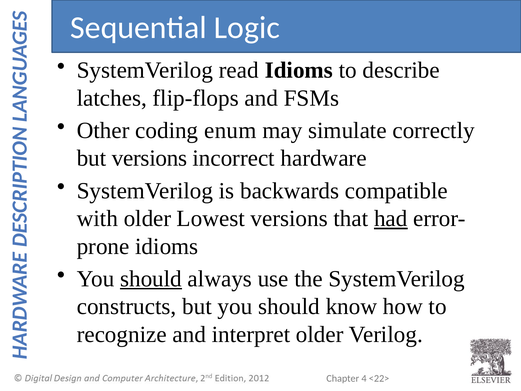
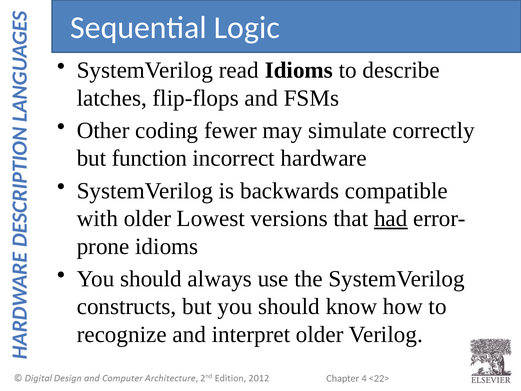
enum: enum -> fewer
but versions: versions -> function
should at (151, 279) underline: present -> none
